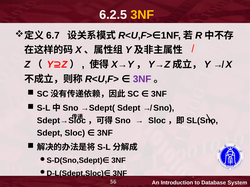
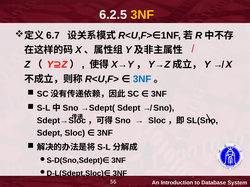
3NF at (142, 79) colour: purple -> blue
